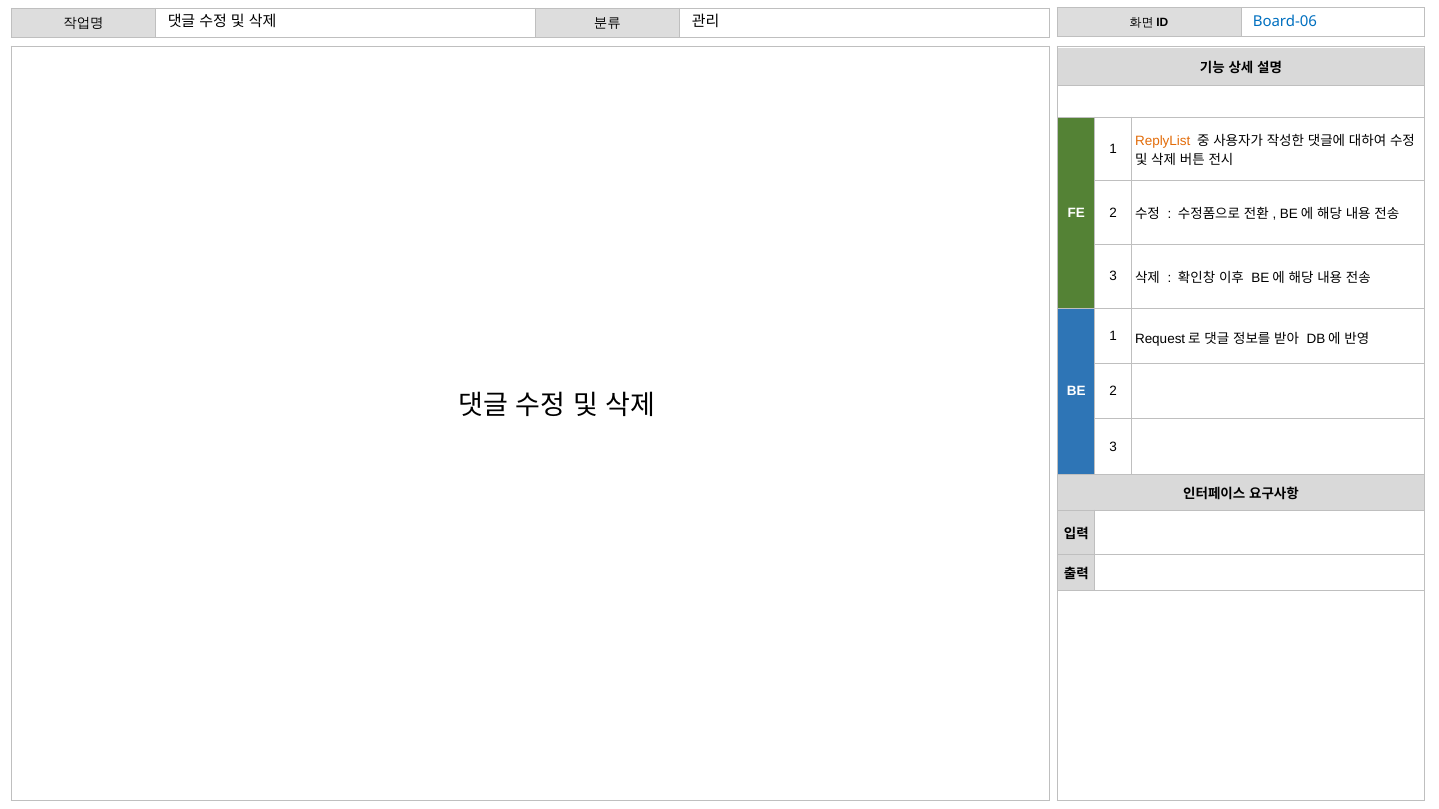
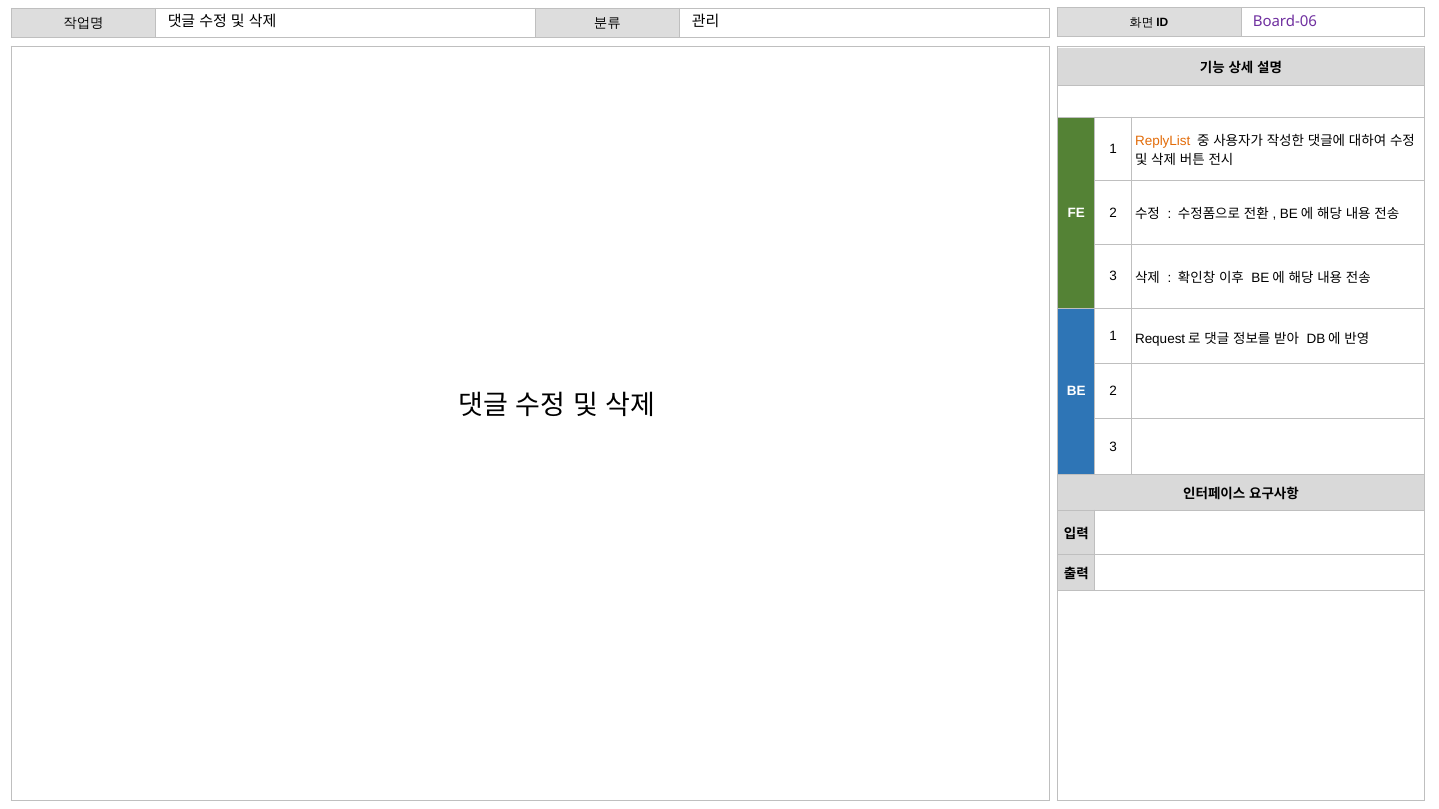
Board-06 colour: blue -> purple
